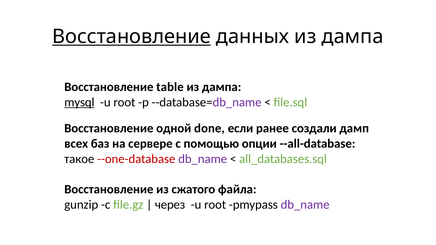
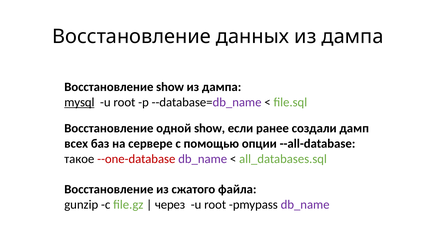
Восстановление at (131, 37) underline: present -> none
Восстановление table: table -> show
одной done: done -> show
